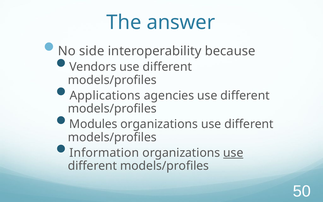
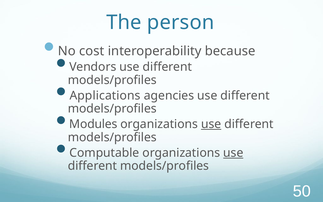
answer: answer -> person
side: side -> cost
use at (211, 124) underline: none -> present
Information: Information -> Computable
